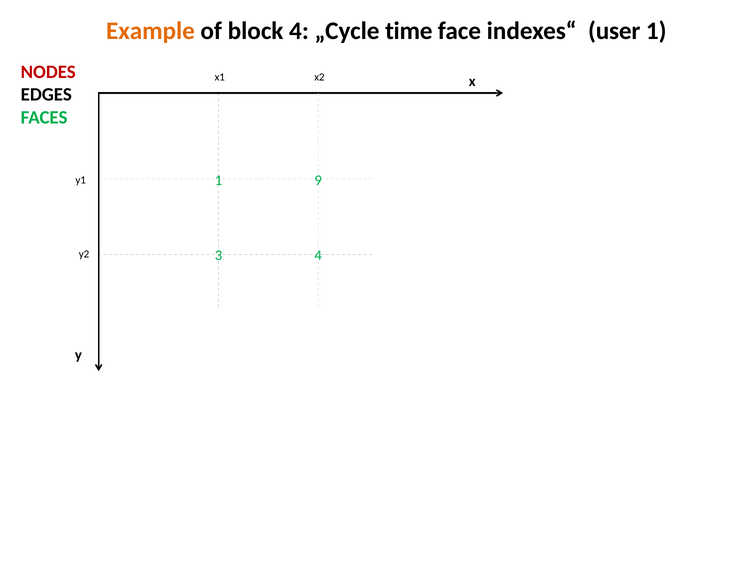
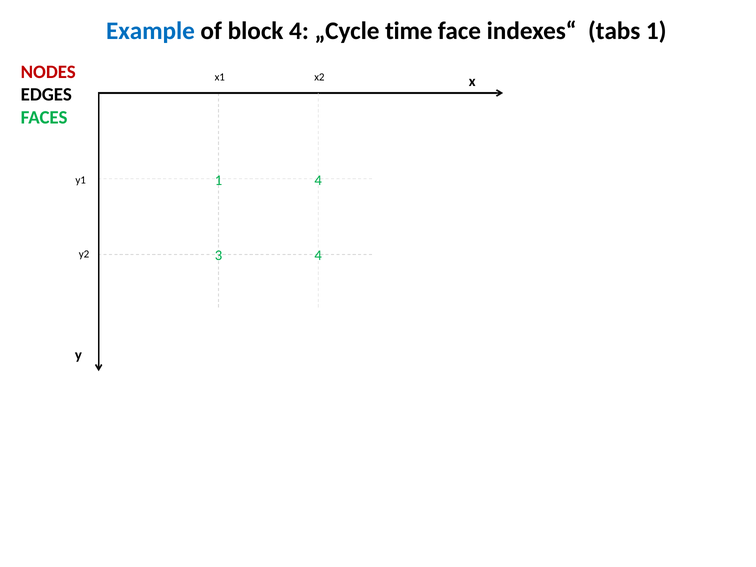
Example colour: orange -> blue
user: user -> tabs
y1 9: 9 -> 4
